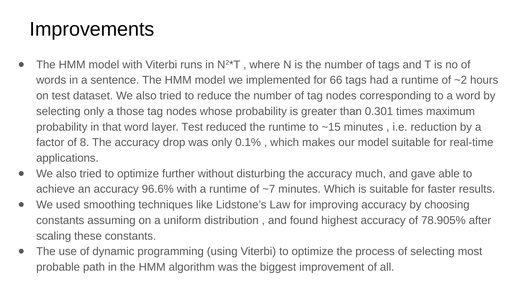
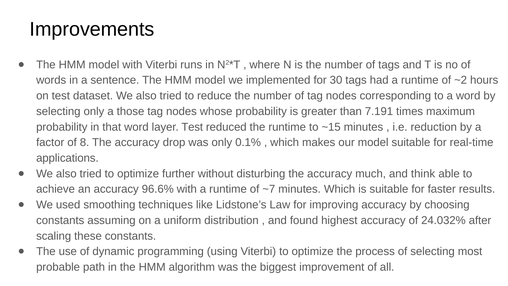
66: 66 -> 30
0.301: 0.301 -> 7.191
gave: gave -> think
78.905%: 78.905% -> 24.032%
